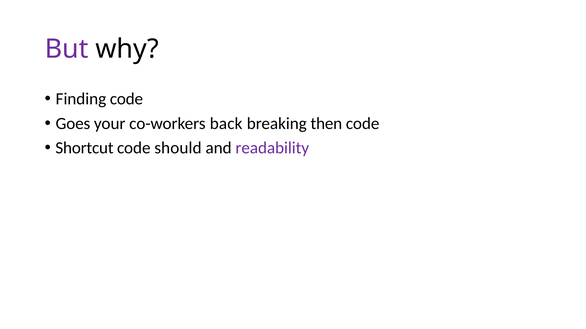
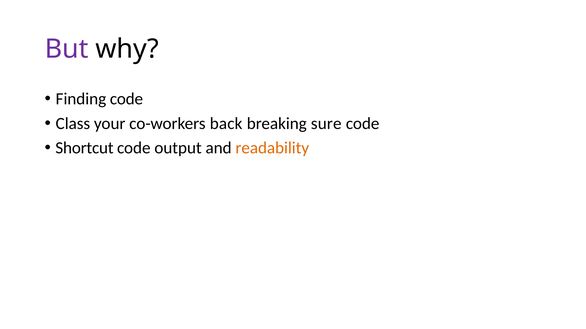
Goes: Goes -> Class
then: then -> sure
should: should -> output
readability colour: purple -> orange
